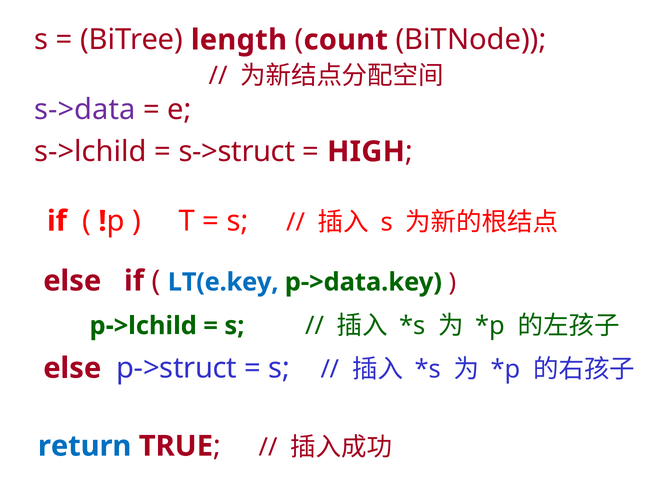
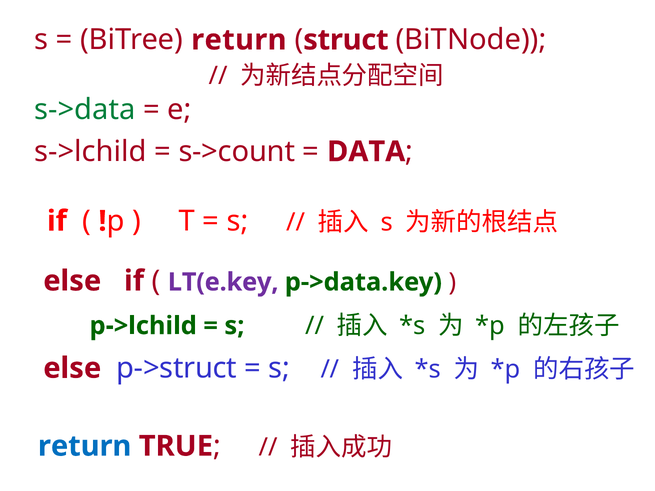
BiTree length: length -> return
count: count -> struct
s->data colour: purple -> green
s->struct: s->struct -> s->count
HIGH: HIGH -> DATA
LT(e.key colour: blue -> purple
